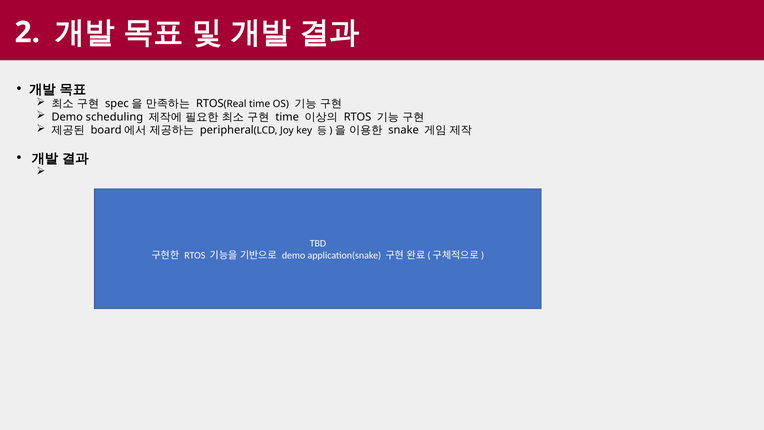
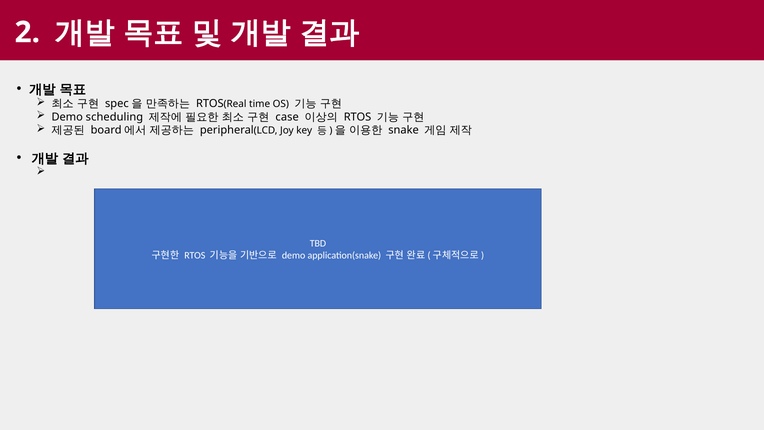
time at (287, 117): time -> case
